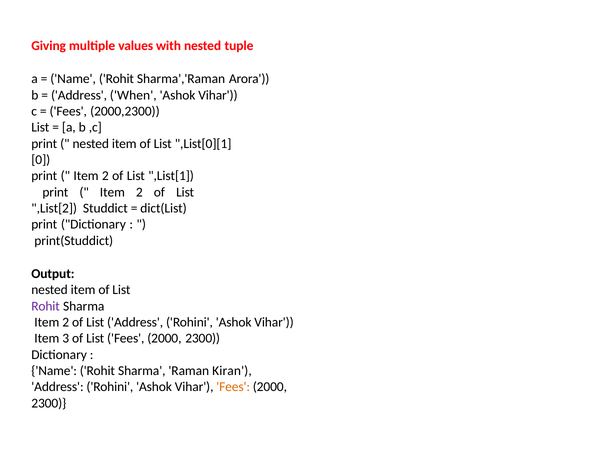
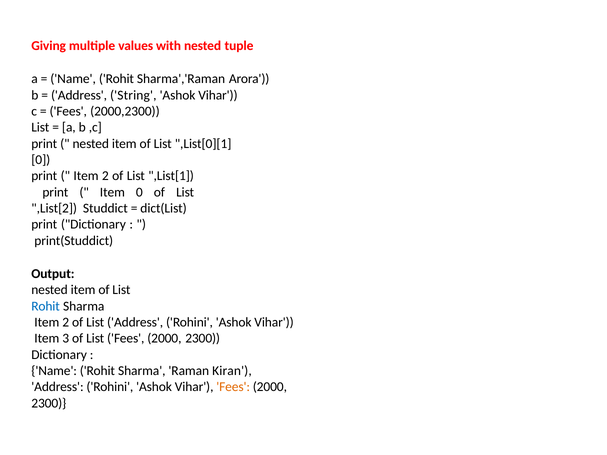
When: When -> String
2 at (139, 192): 2 -> 0
Rohit at (46, 306) colour: purple -> blue
